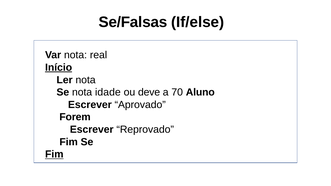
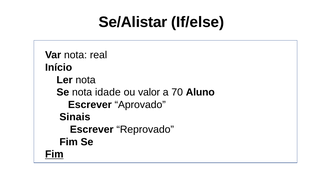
Se/Falsas: Se/Falsas -> Se/Alistar
Início underline: present -> none
deve: deve -> valor
Forem: Forem -> Sinais
